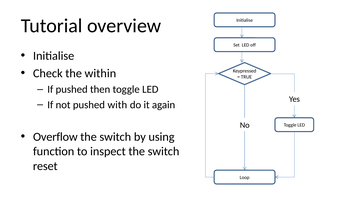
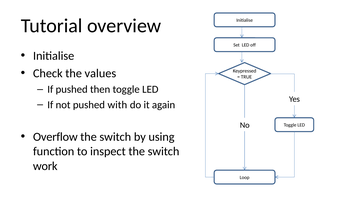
within: within -> values
reset: reset -> work
